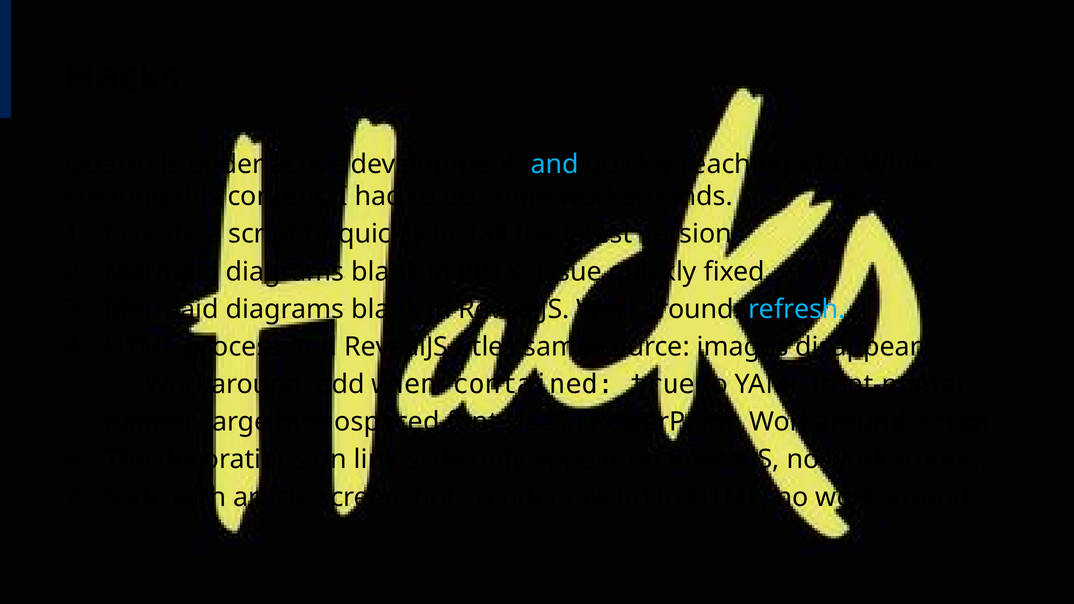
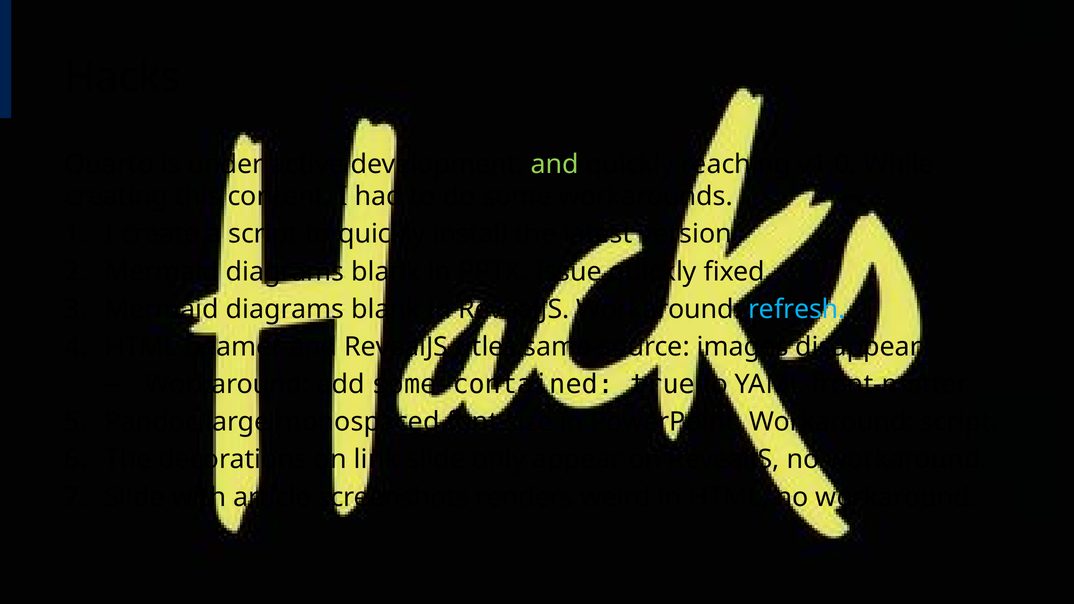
and at (555, 164) colour: light blue -> light green
process: process -> beamer
when-contained: when-contained -> some-contained
